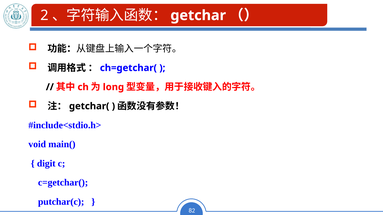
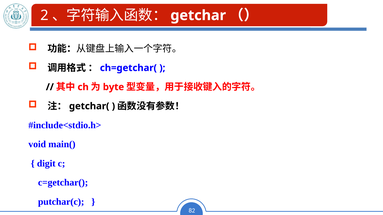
long: long -> byte
